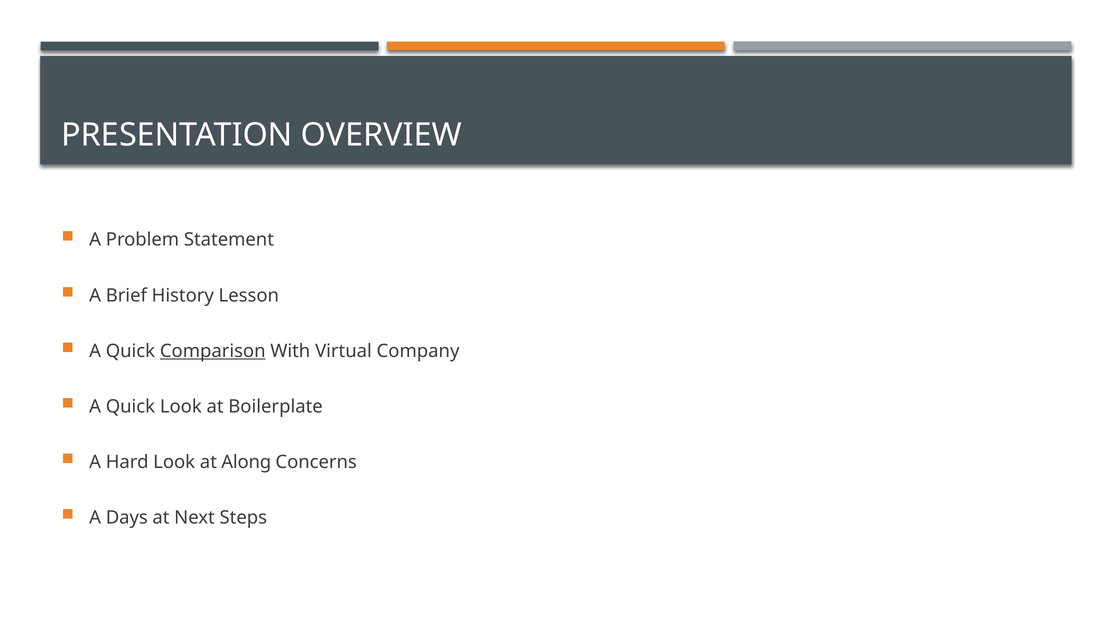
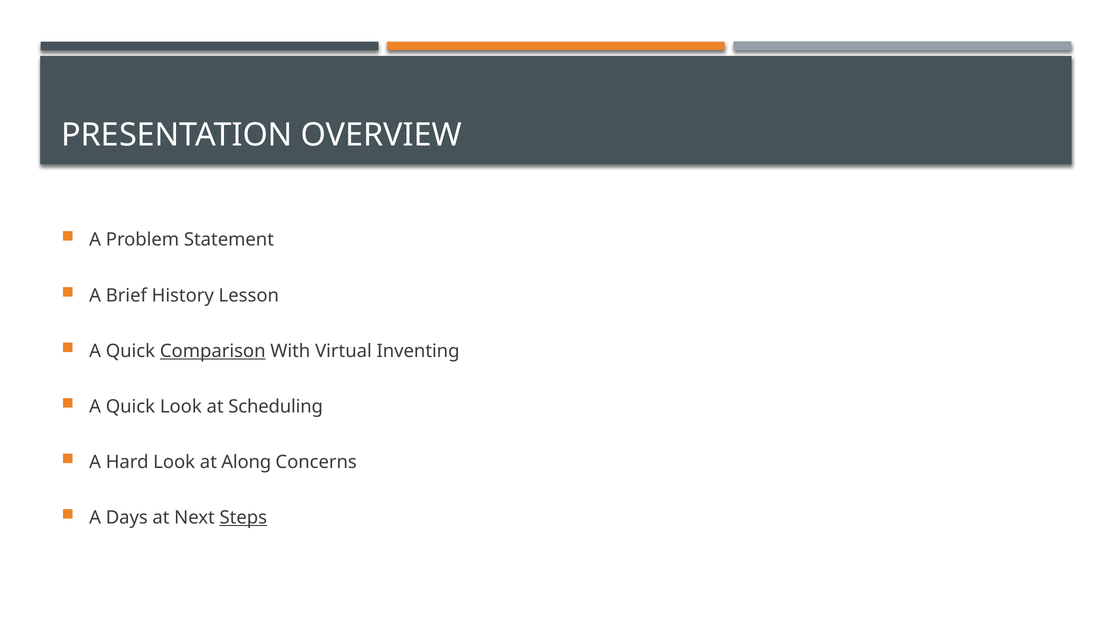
Company: Company -> Inventing
Boilerplate: Boilerplate -> Scheduling
Steps underline: none -> present
